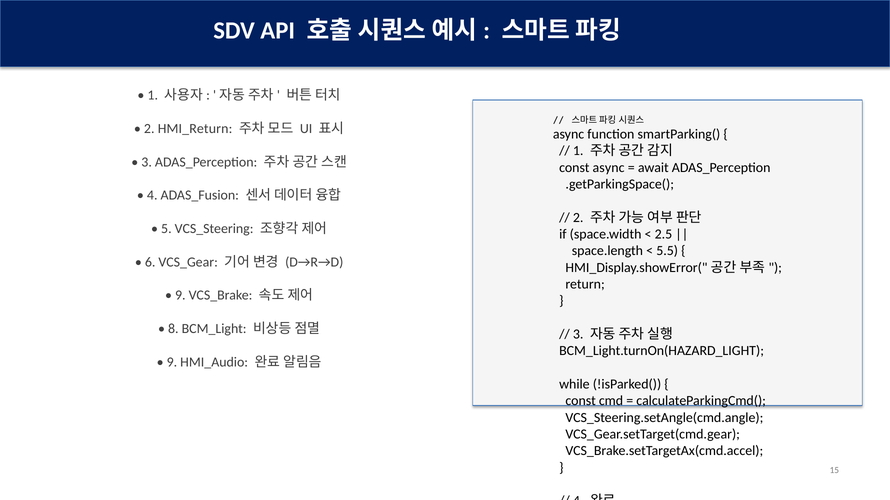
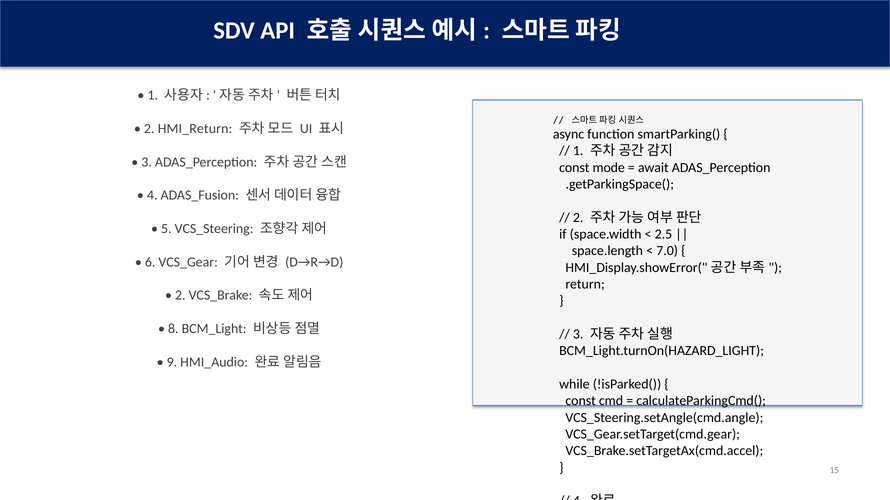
const async: async -> mode
5.5: 5.5 -> 7.0
9 at (180, 296): 9 -> 2
